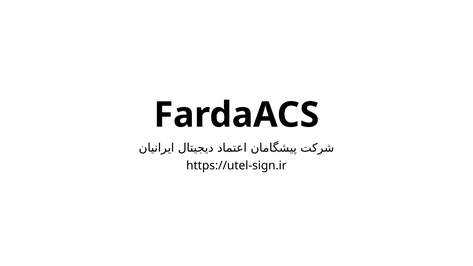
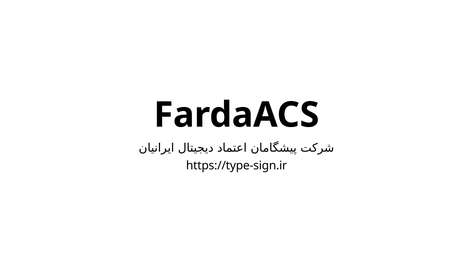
https://utel-sign.ir: https://utel-sign.ir -> https://type-sign.ir
